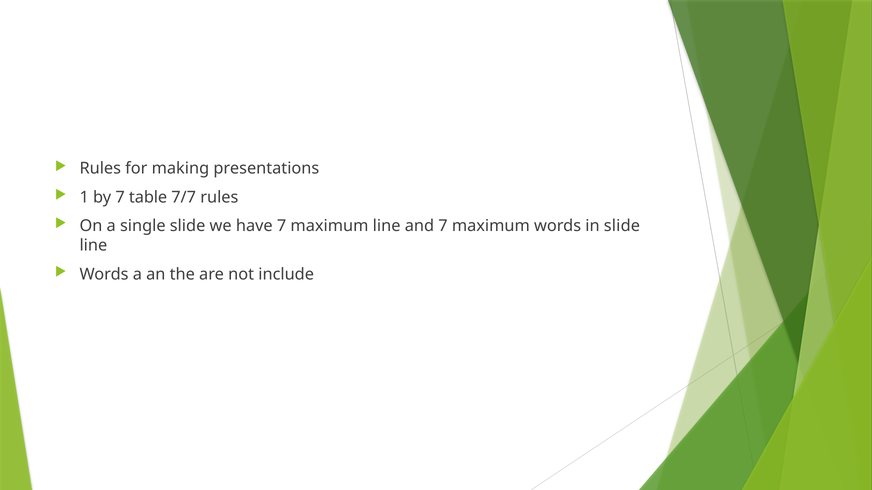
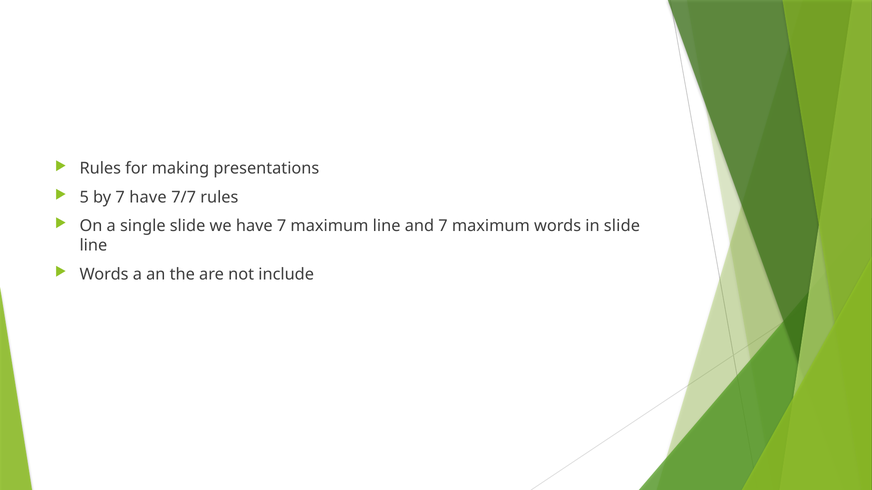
1: 1 -> 5
7 table: table -> have
